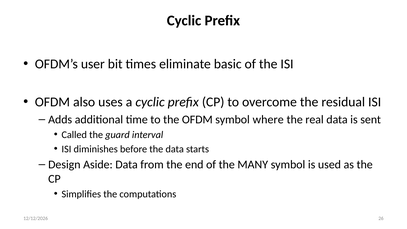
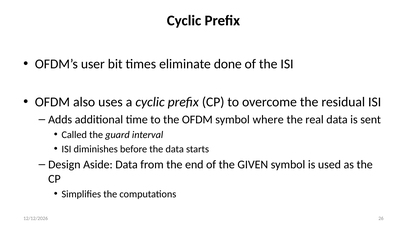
basic: basic -> done
MANY: MANY -> GIVEN
